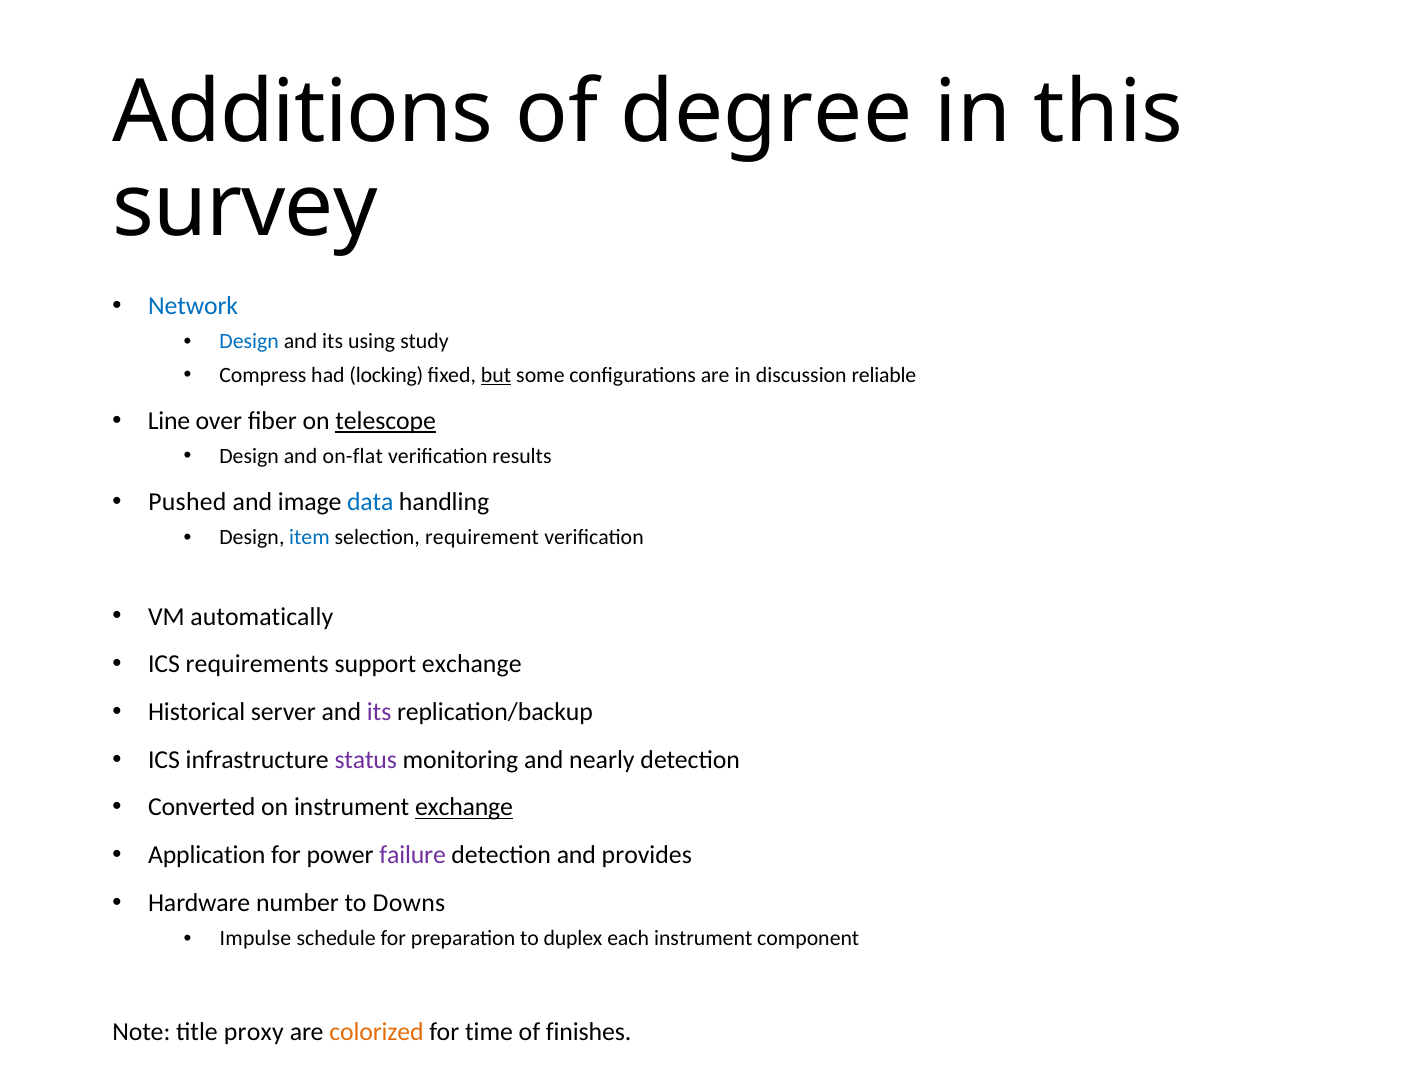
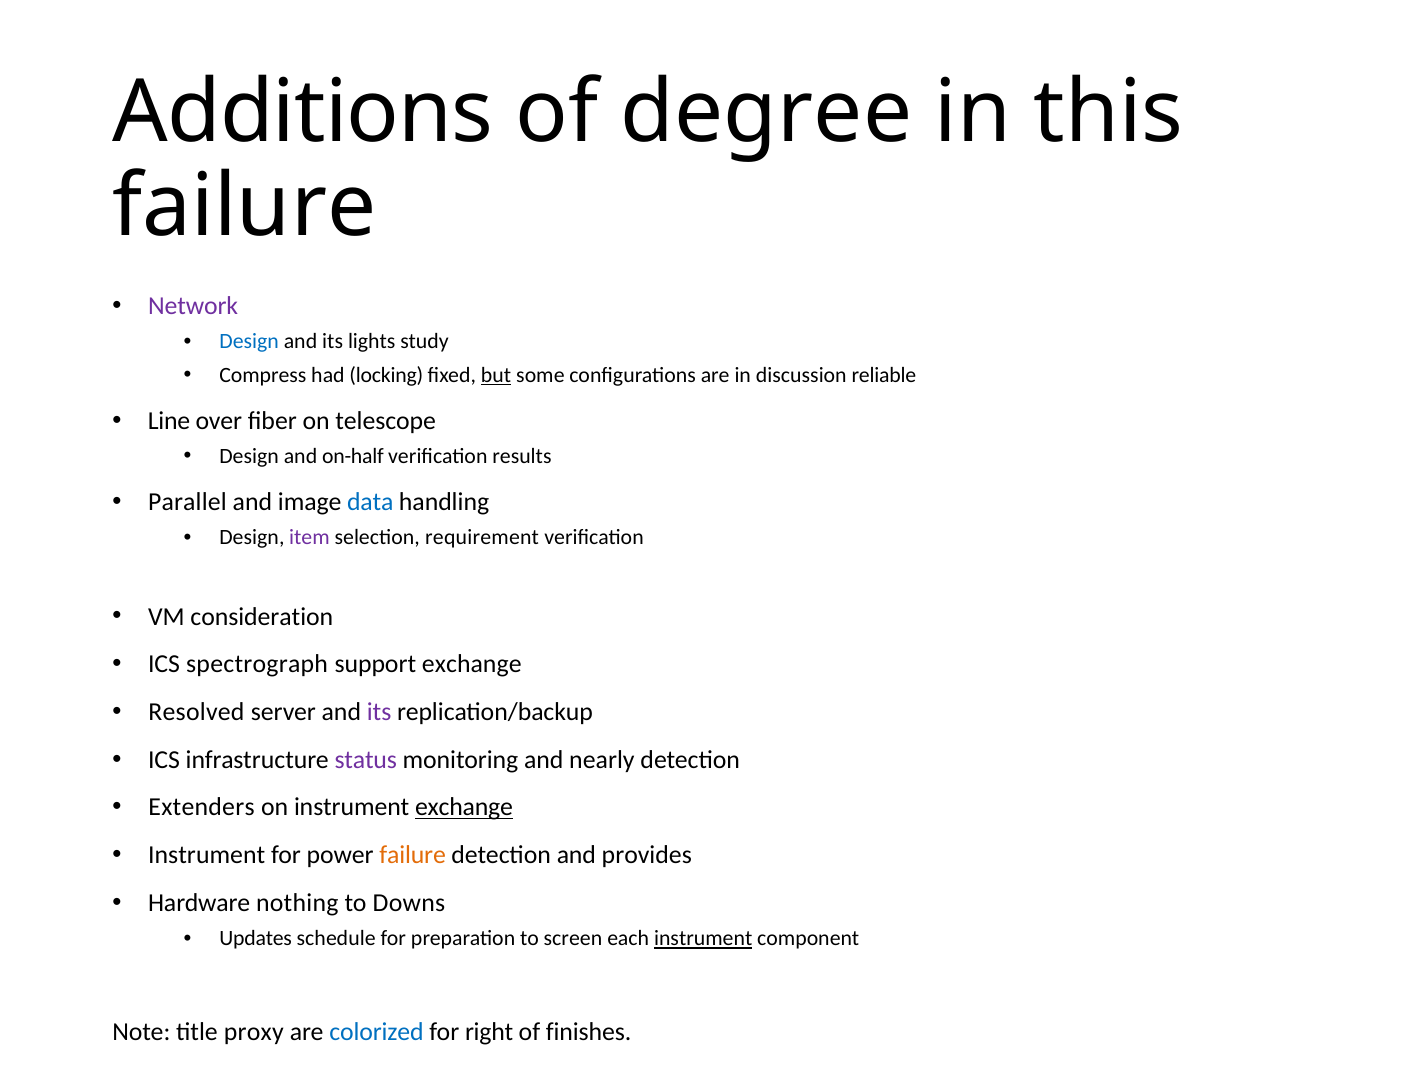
survey at (245, 207): survey -> failure
Network colour: blue -> purple
using: using -> lights
telescope underline: present -> none
on-flat: on-flat -> on-half
Pushed: Pushed -> Parallel
item colour: blue -> purple
automatically: automatically -> consideration
requirements: requirements -> spectrograph
Historical: Historical -> Resolved
Converted: Converted -> Extenders
Application at (207, 855): Application -> Instrument
failure at (413, 855) colour: purple -> orange
number: number -> nothing
Impulse: Impulse -> Updates
duplex: duplex -> screen
instrument at (703, 938) underline: none -> present
colorized colour: orange -> blue
time: time -> right
